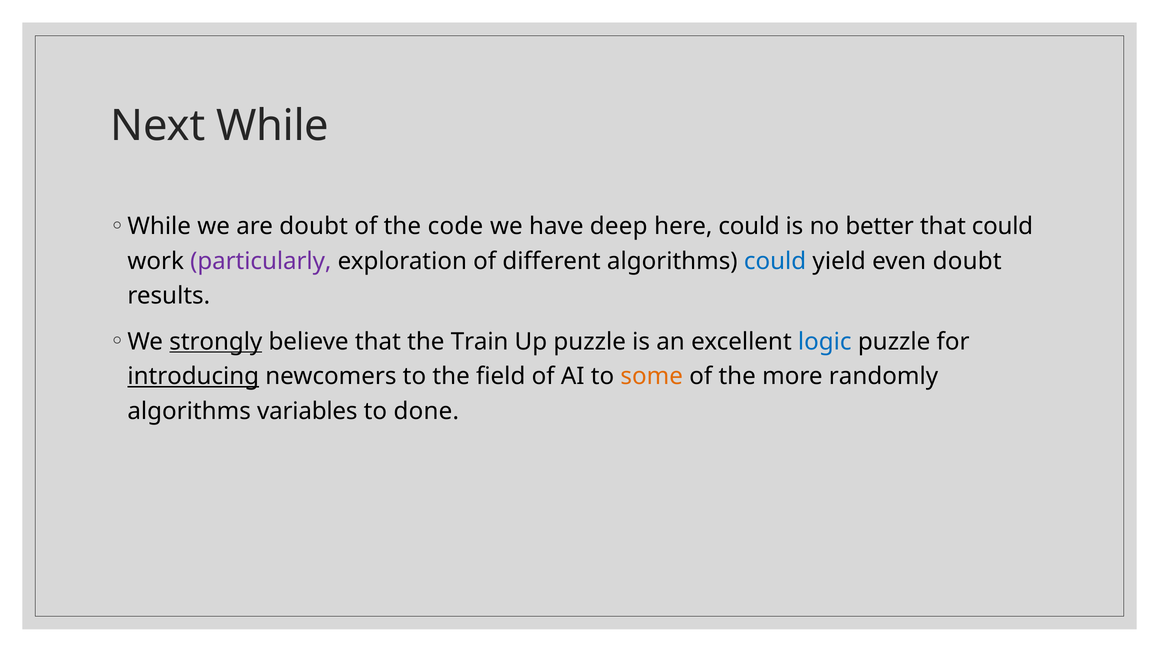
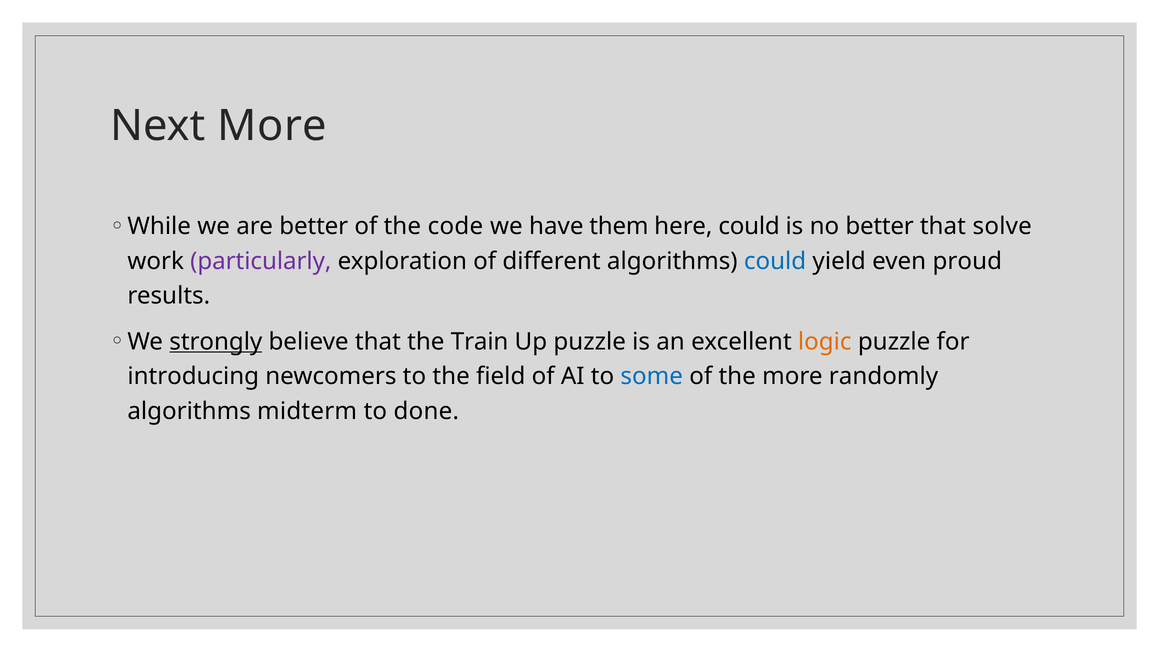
Next While: While -> More
are doubt: doubt -> better
deep: deep -> them
that could: could -> solve
even doubt: doubt -> proud
logic colour: blue -> orange
introducing underline: present -> none
some colour: orange -> blue
variables: variables -> midterm
